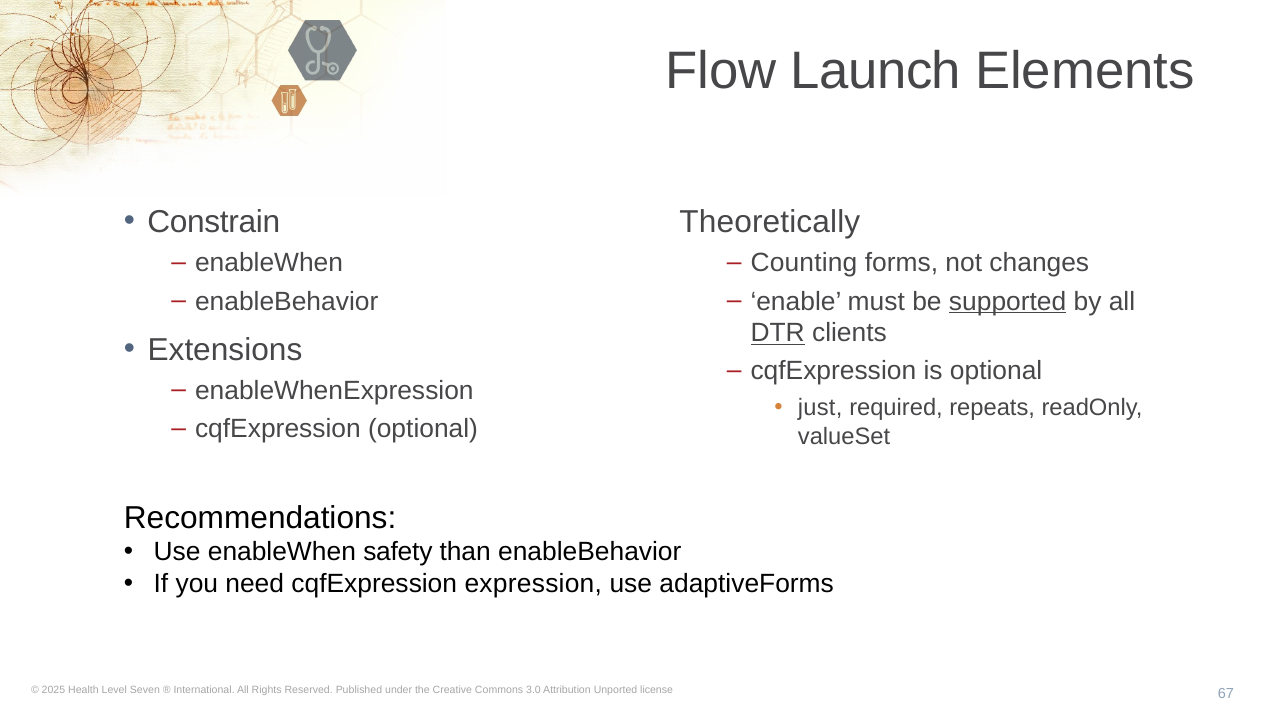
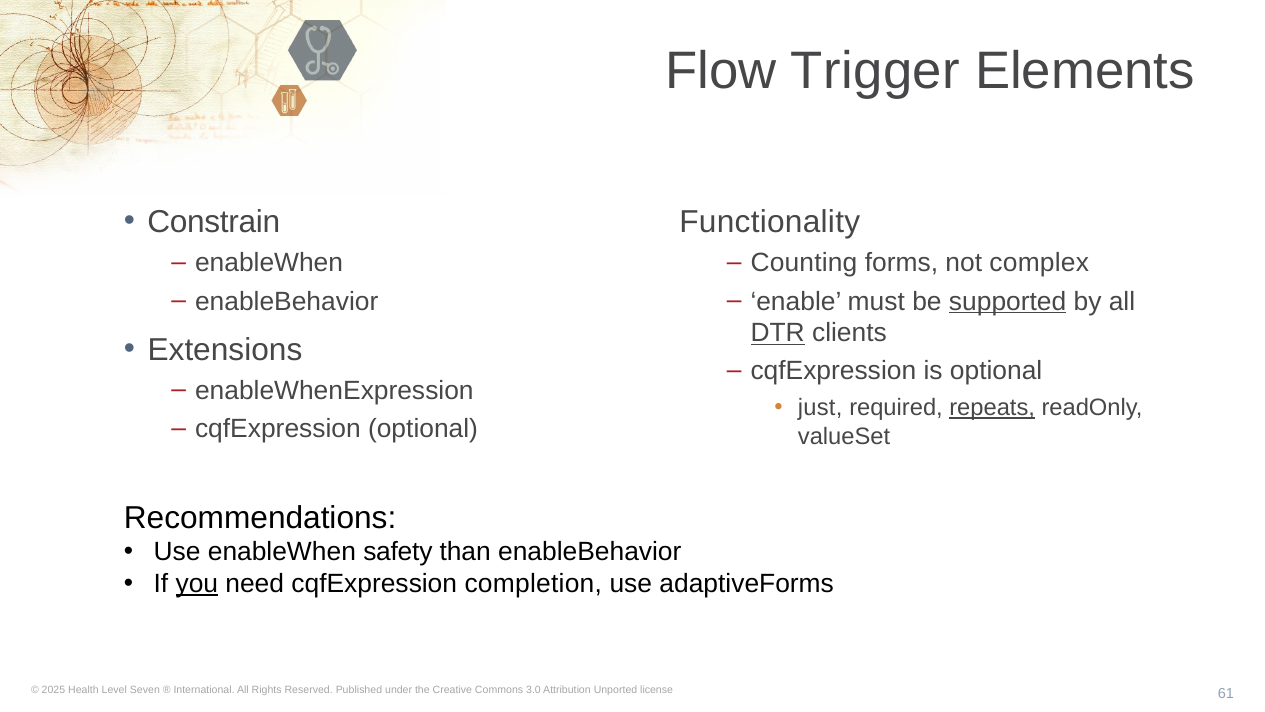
Launch: Launch -> Trigger
Theoretically: Theoretically -> Functionality
changes: changes -> complex
repeats underline: none -> present
you underline: none -> present
expression: expression -> completion
67: 67 -> 61
